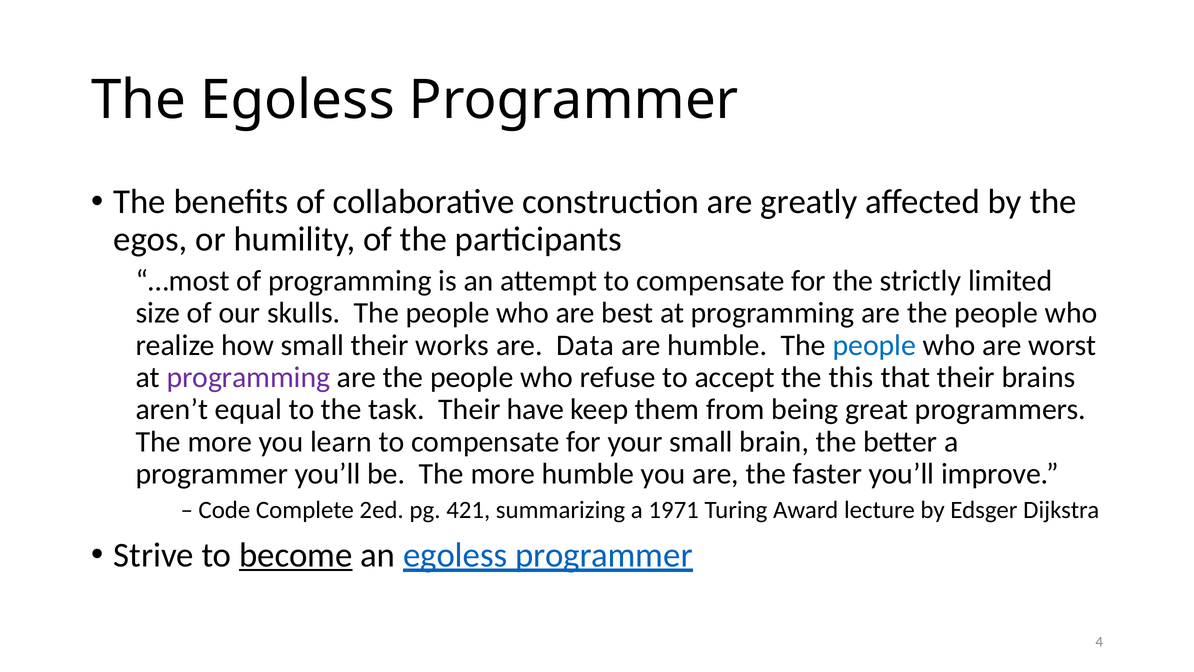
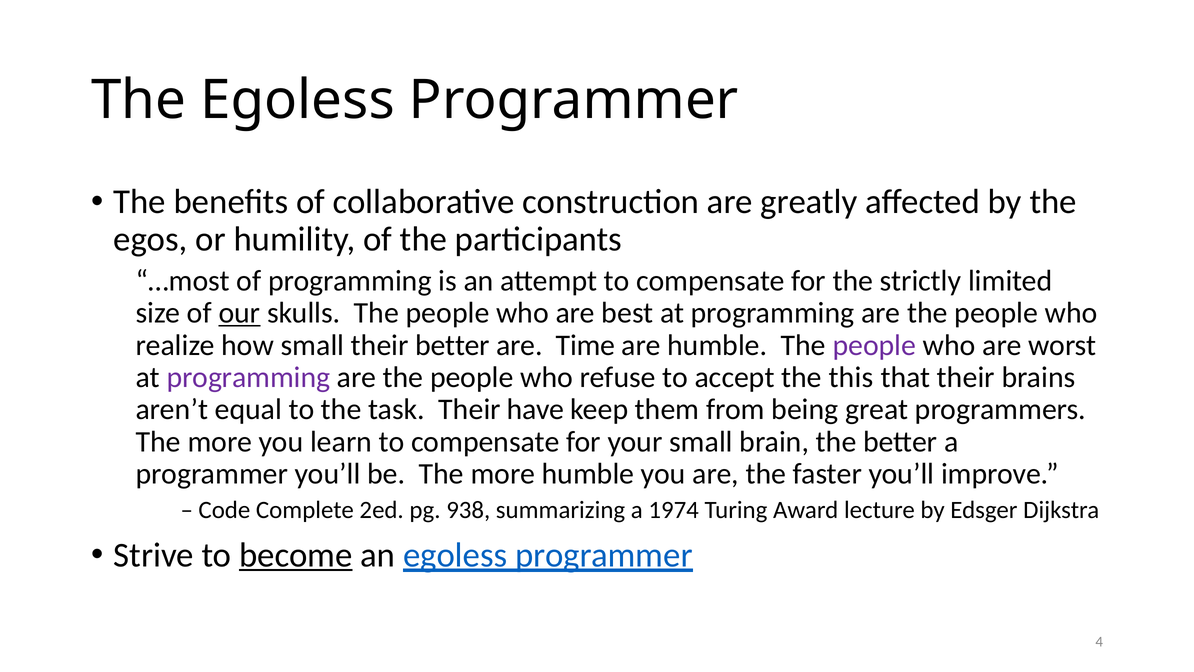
our underline: none -> present
their works: works -> better
Data: Data -> Time
people at (874, 345) colour: blue -> purple
421: 421 -> 938
1971: 1971 -> 1974
